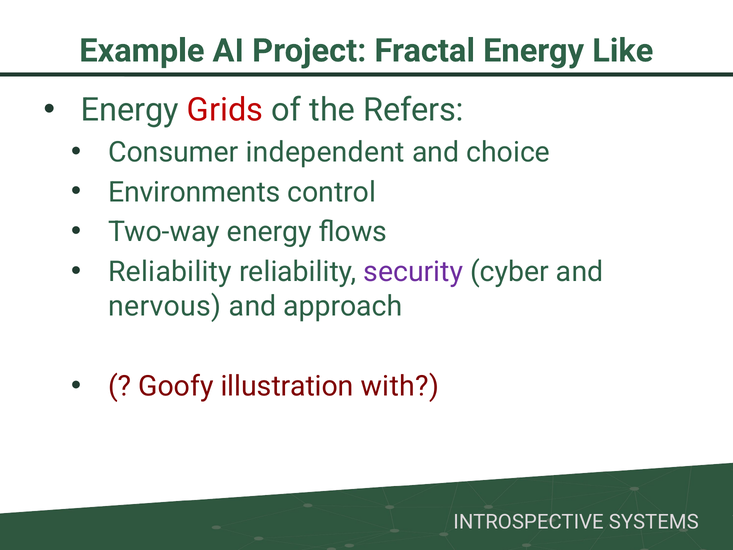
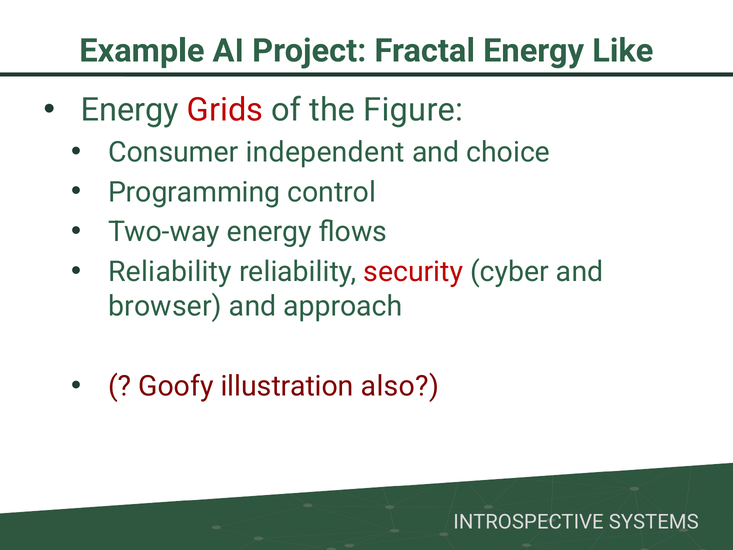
Refers: Refers -> Figure
Environments: Environments -> Programming
security colour: purple -> red
nervous: nervous -> browser
with: with -> also
